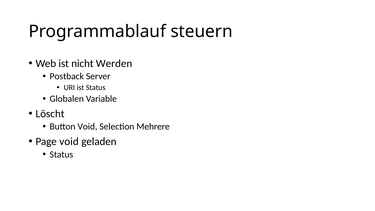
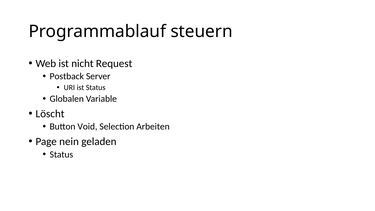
Werden: Werden -> Request
Mehrere: Mehrere -> Arbeiten
Page void: void -> nein
